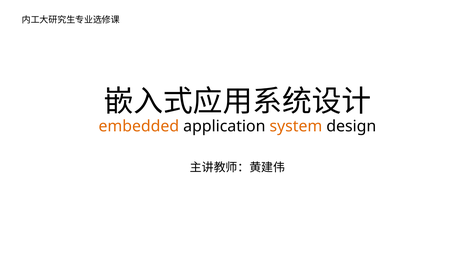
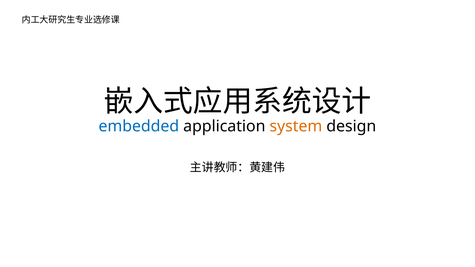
embedded colour: orange -> blue
